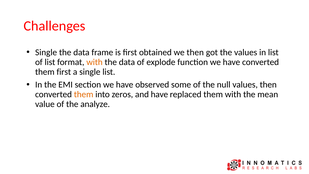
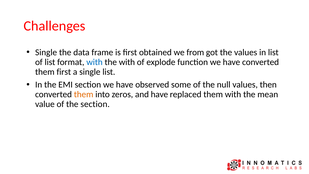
we then: then -> from
with at (95, 62) colour: orange -> blue
data at (127, 62): data -> with
the analyze: analyze -> section
